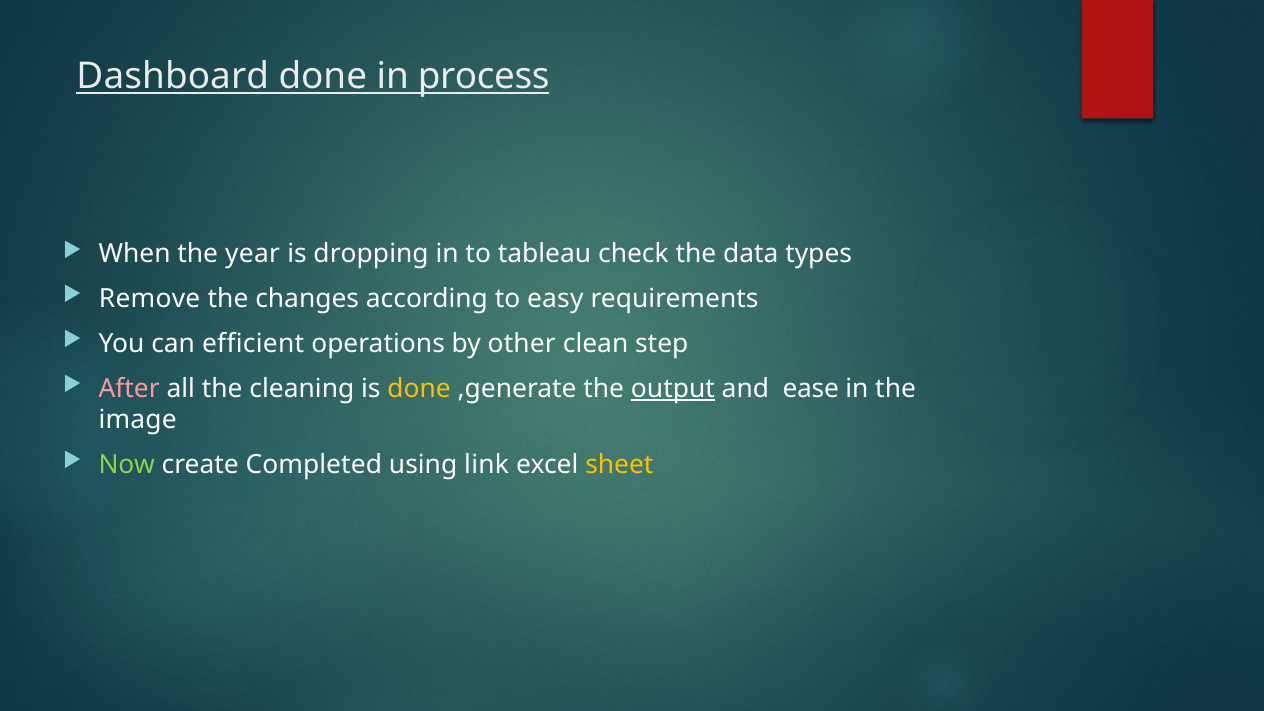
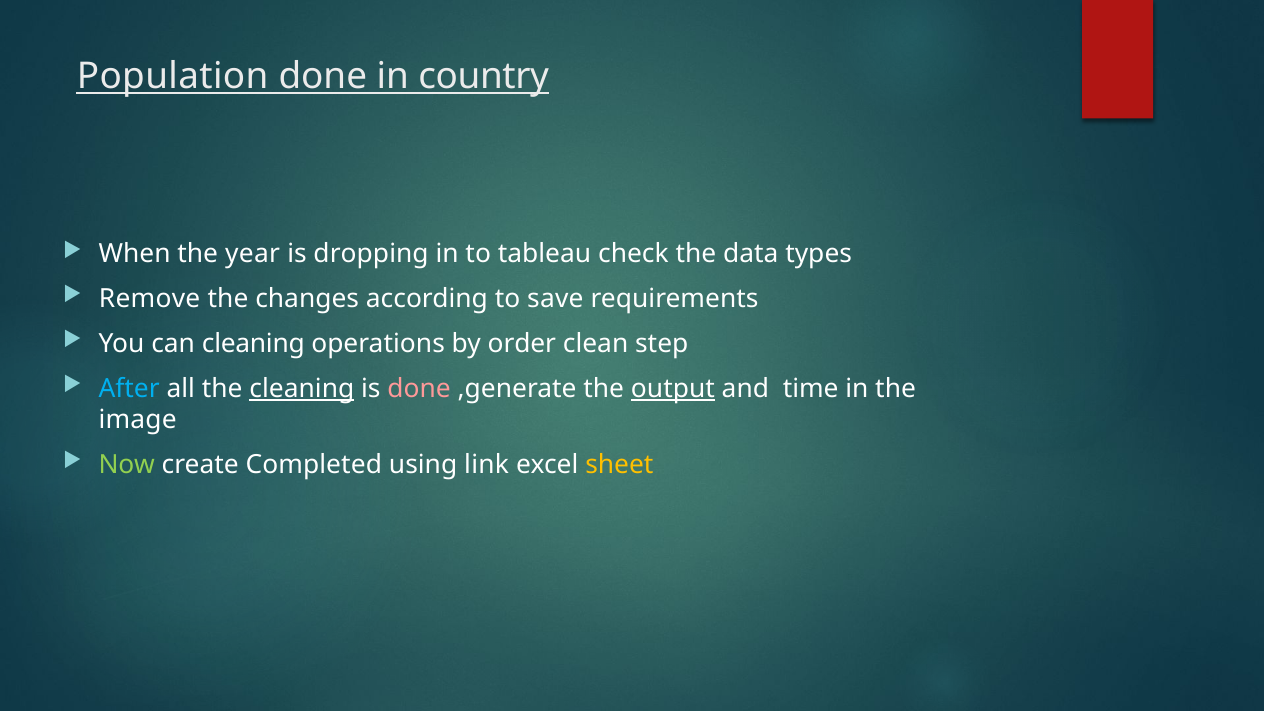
Dashboard: Dashboard -> Population
process: process -> country
easy: easy -> save
can efficient: efficient -> cleaning
other: other -> order
After colour: pink -> light blue
cleaning at (302, 388) underline: none -> present
done at (419, 388) colour: yellow -> pink
ease: ease -> time
